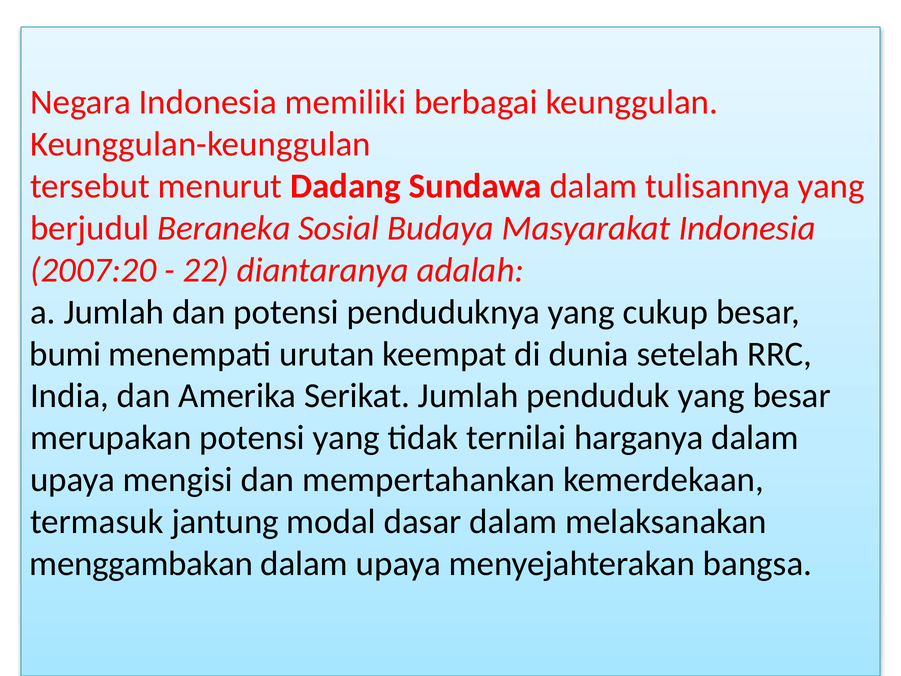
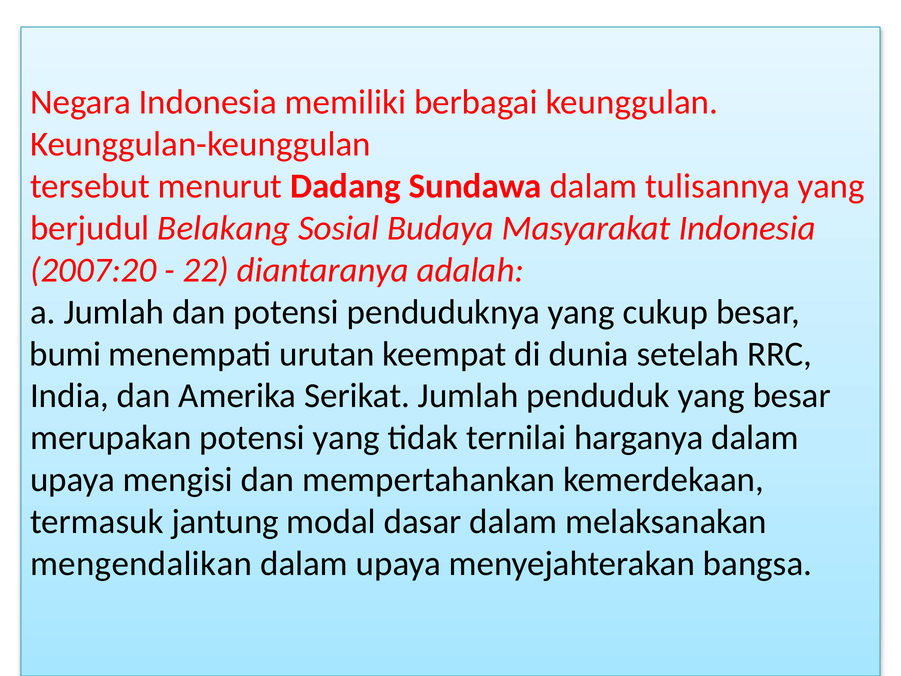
Beraneka: Beraneka -> Belakang
menggambakan: menggambakan -> mengendalikan
